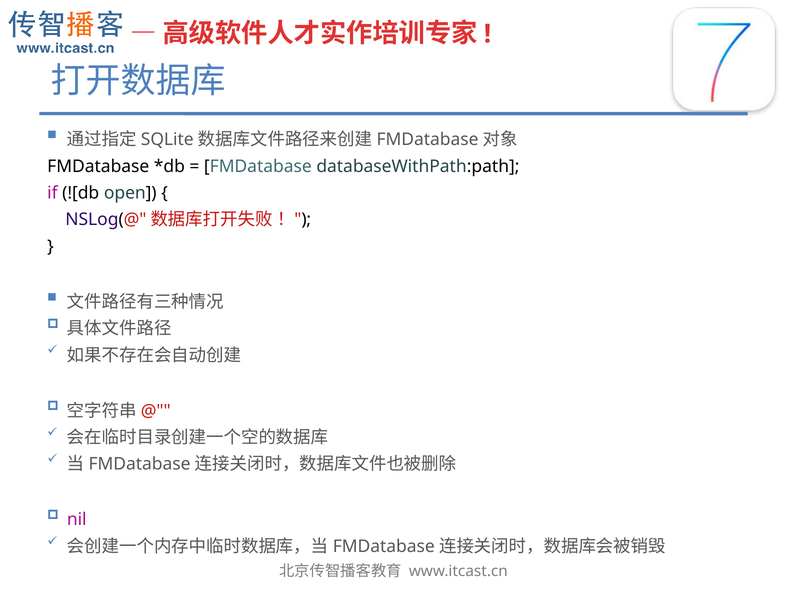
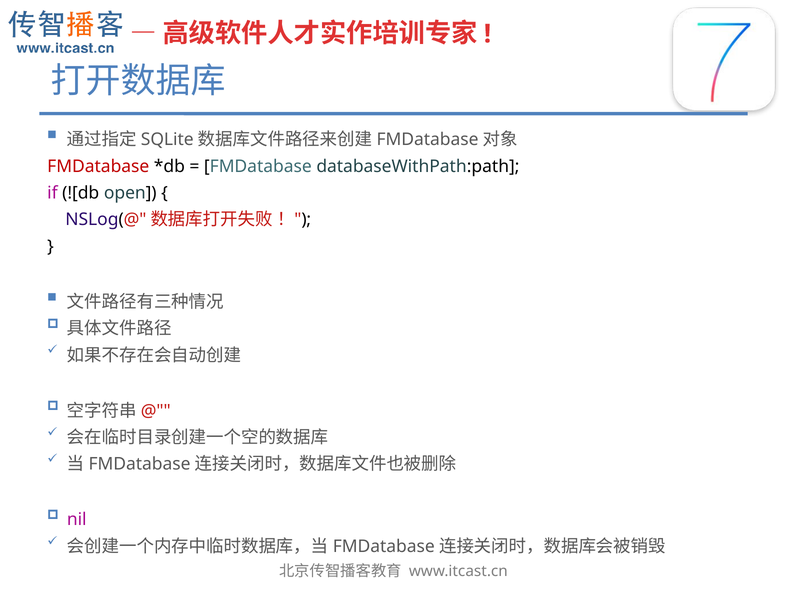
FMDatabase at (98, 166) colour: black -> red
